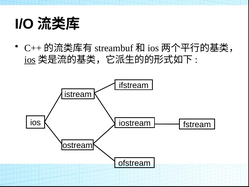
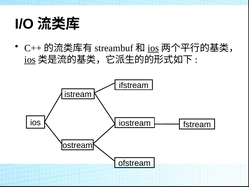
ios at (153, 48) underline: none -> present
